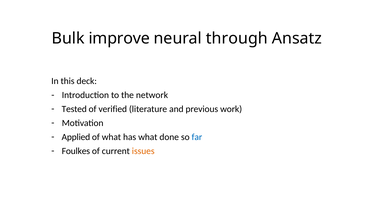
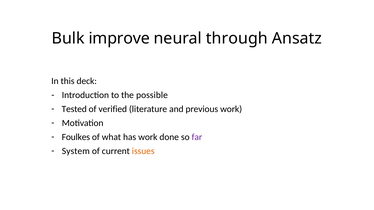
network: network -> possible
Applied: Applied -> Foulkes
has what: what -> work
far colour: blue -> purple
Foulkes: Foulkes -> System
